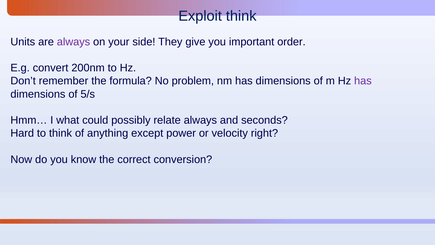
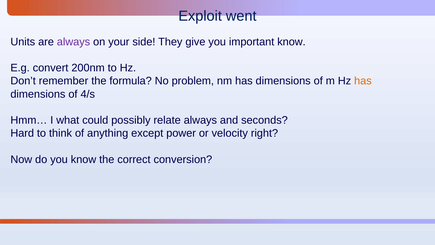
Exploit think: think -> went
important order: order -> know
has at (363, 81) colour: purple -> orange
5/s: 5/s -> 4/s
